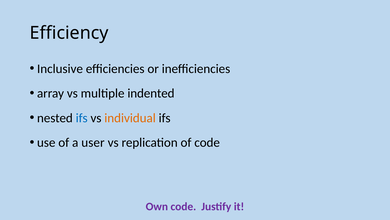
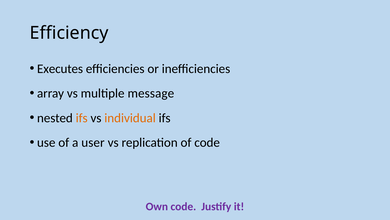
Inclusive: Inclusive -> Executes
indented: indented -> message
ifs at (82, 118) colour: blue -> orange
